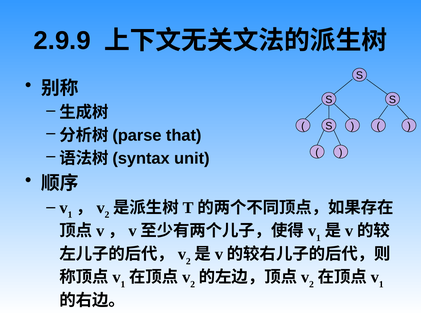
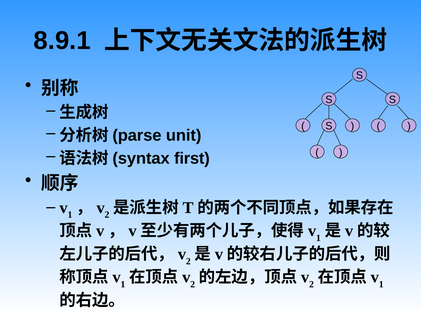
2.9.9: 2.9.9 -> 8.9.1
that: that -> unit
unit: unit -> first
